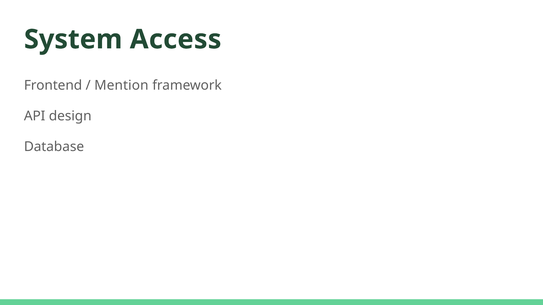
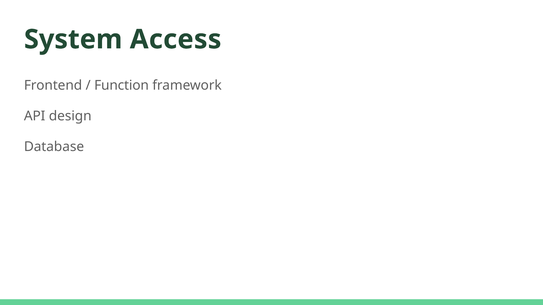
Mention: Mention -> Function
